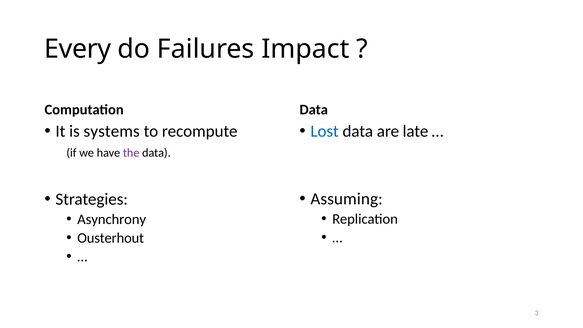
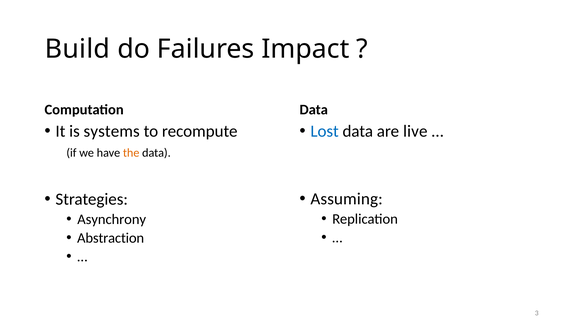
Every: Every -> Build
late: late -> live
the colour: purple -> orange
Ousterhout: Ousterhout -> Abstraction
